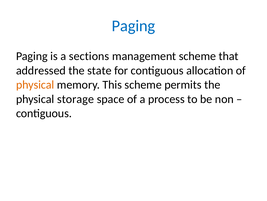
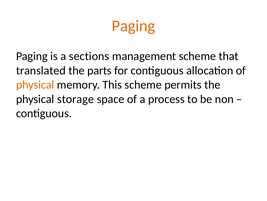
Paging at (133, 26) colour: blue -> orange
addressed: addressed -> translated
state: state -> parts
